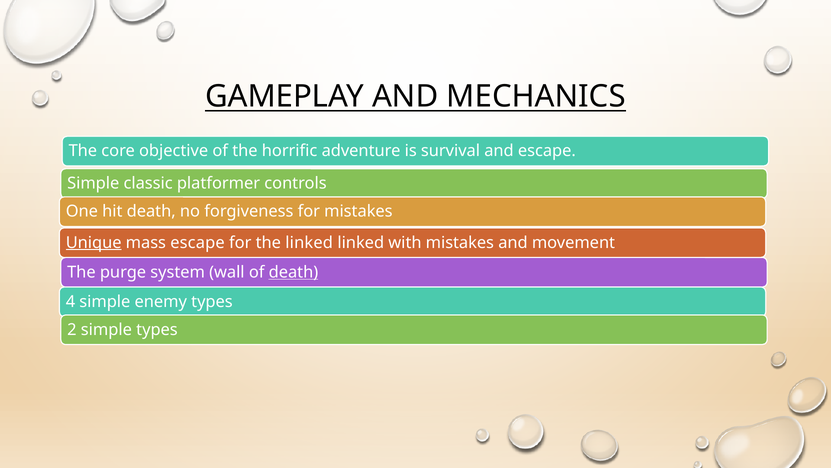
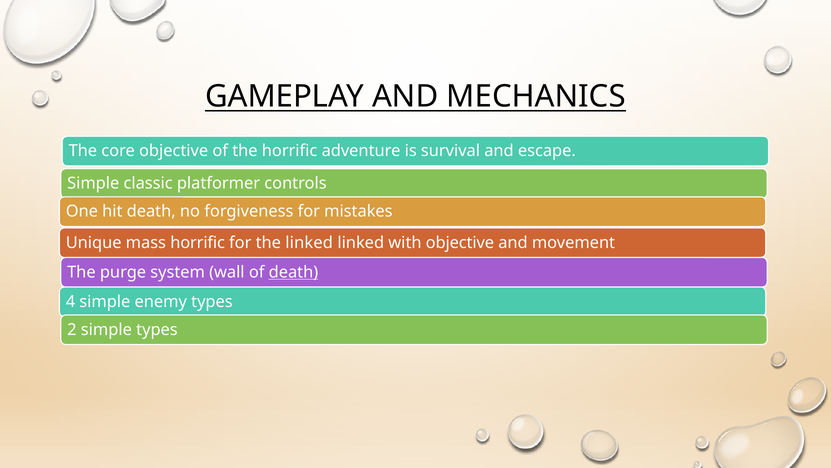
Unique underline: present -> none
mass escape: escape -> horrific
with mistakes: mistakes -> objective
